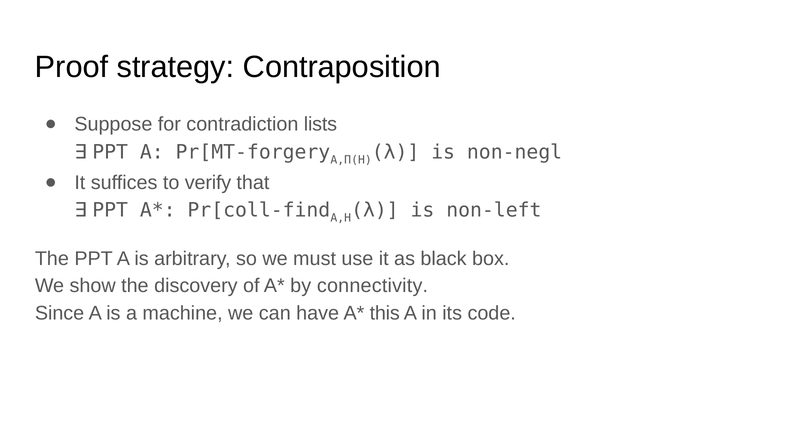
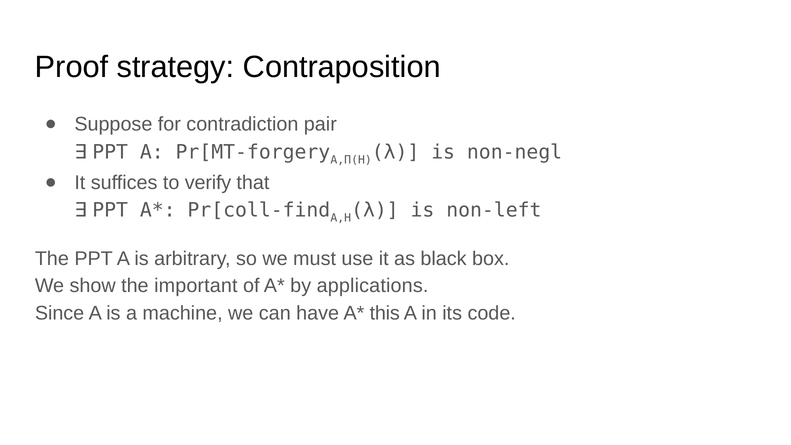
lists: lists -> pair
discovery: discovery -> important
connectivity: connectivity -> applications
